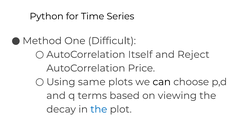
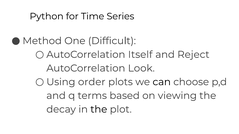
Price: Price -> Look
same: same -> order
the at (99, 110) colour: blue -> black
